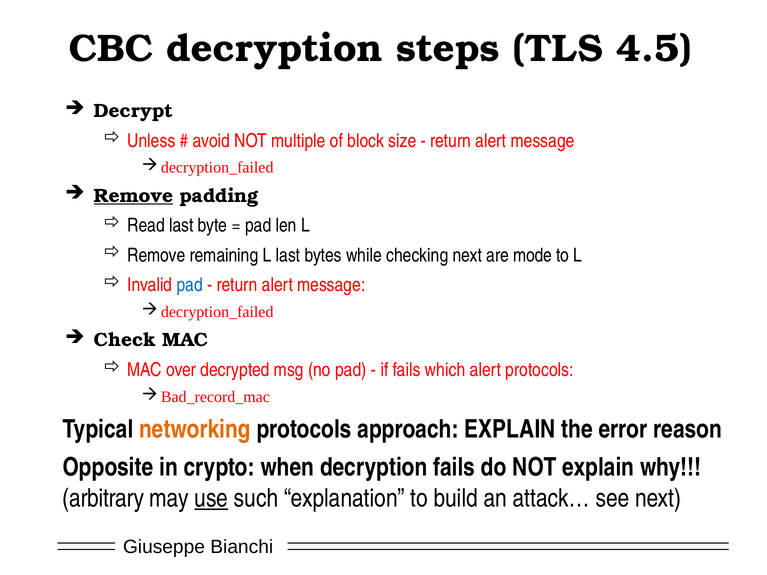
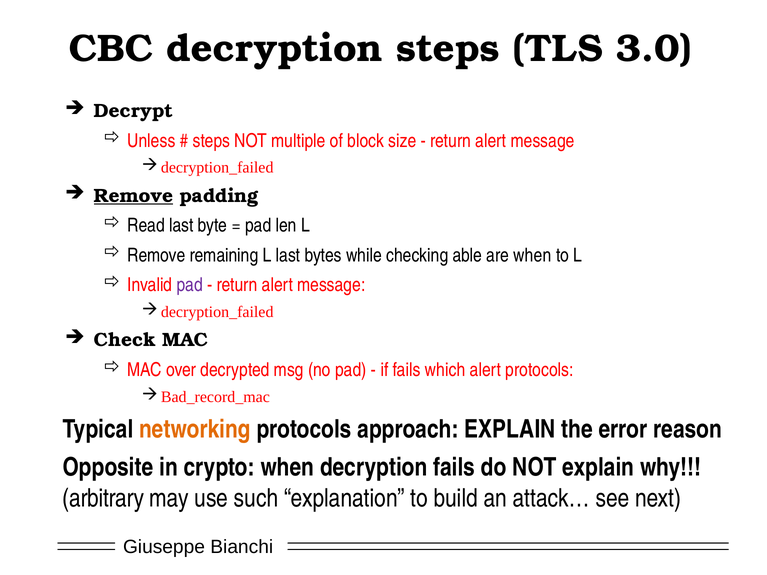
4.5: 4.5 -> 3.0
avoid at (211, 141): avoid -> steps
checking next: next -> able
are mode: mode -> when
pad at (190, 285) colour: blue -> purple
use underline: present -> none
